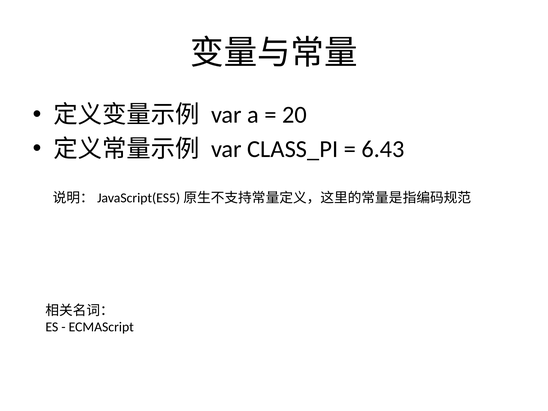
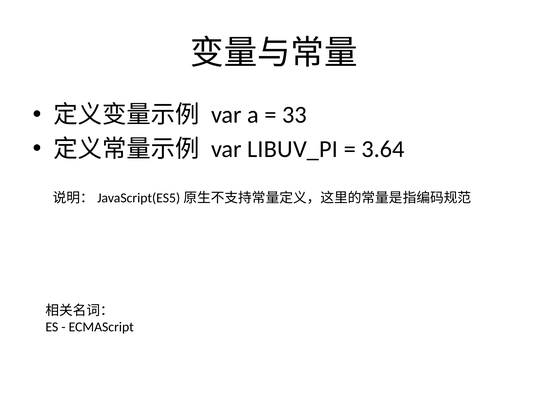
20: 20 -> 33
CLASS_PI: CLASS_PI -> LIBUV_PI
6.43: 6.43 -> 3.64
